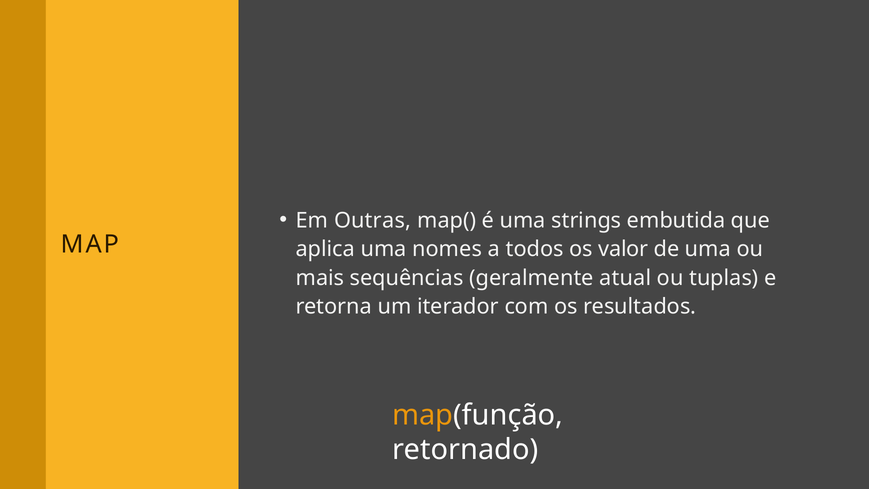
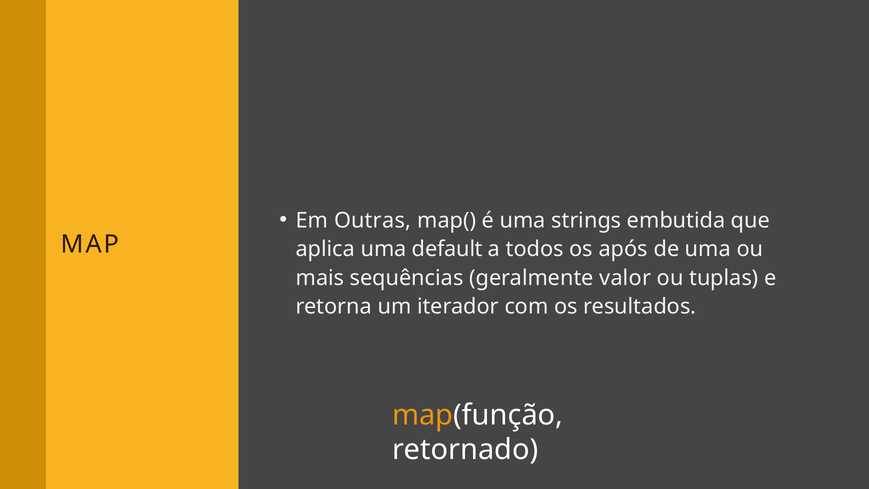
nomes: nomes -> default
valor: valor -> após
atual: atual -> valor
